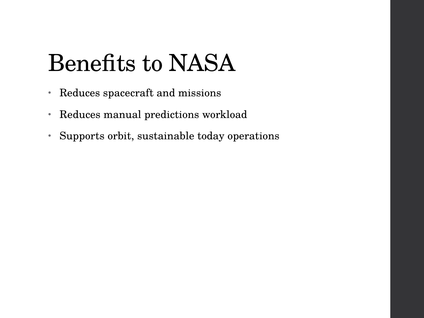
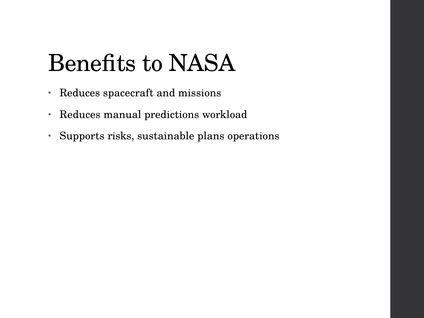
orbit: orbit -> risks
today: today -> plans
